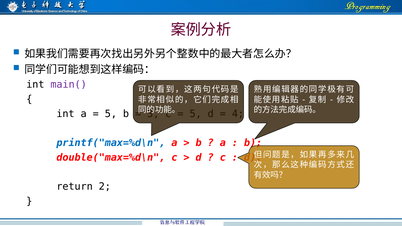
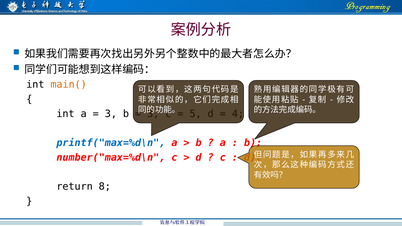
main( colour: purple -> orange
5 at (111, 114): 5 -> 3
double("max=%d\n: double("max=%d\n -> number("max=%d\n
2: 2 -> 8
